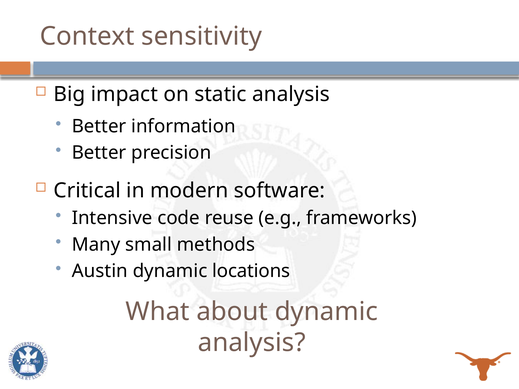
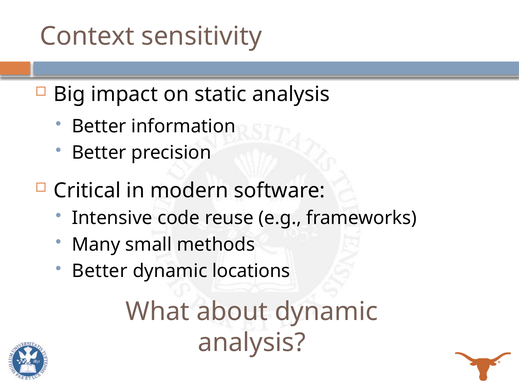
Austin at (100, 271): Austin -> Better
